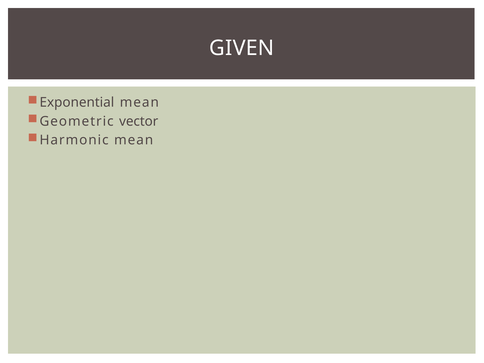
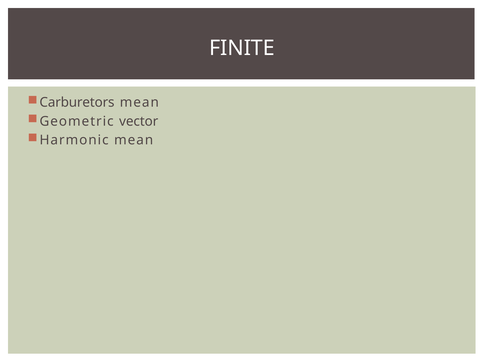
GIVEN: GIVEN -> FINITE
Exponential: Exponential -> Carburetors
